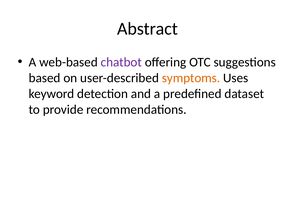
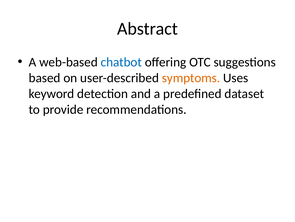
chatbot colour: purple -> blue
